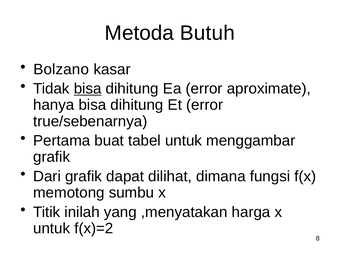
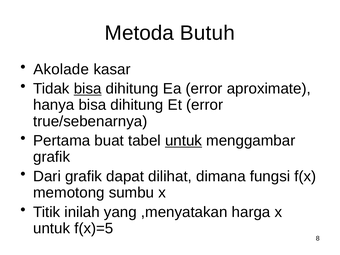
Bolzano: Bolzano -> Akolade
untuk at (184, 141) underline: none -> present
f(x)=2: f(x)=2 -> f(x)=5
